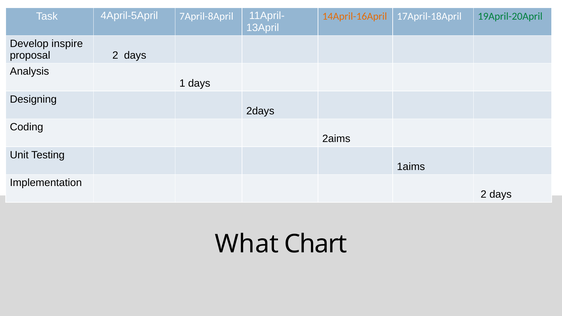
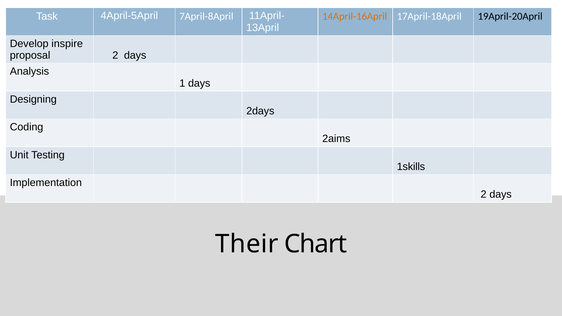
19April-20April colour: green -> black
1aims: 1aims -> 1skills
What: What -> Their
